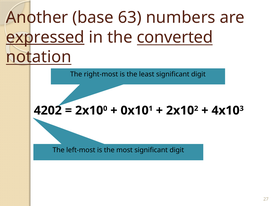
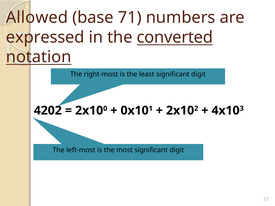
Another: Another -> Allowed
63: 63 -> 71
expressed underline: present -> none
